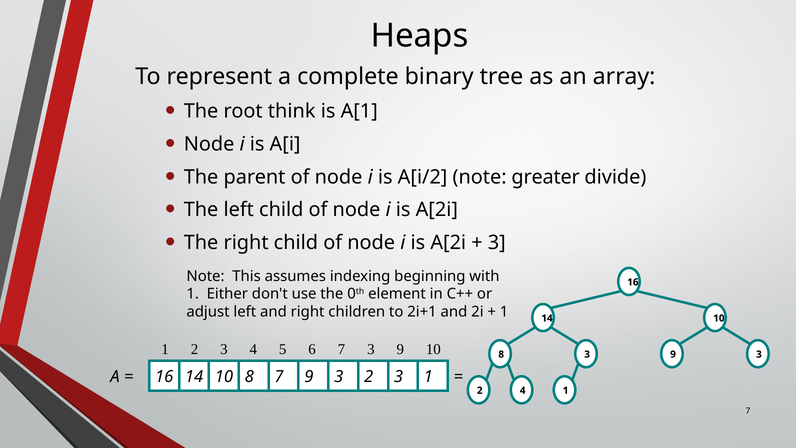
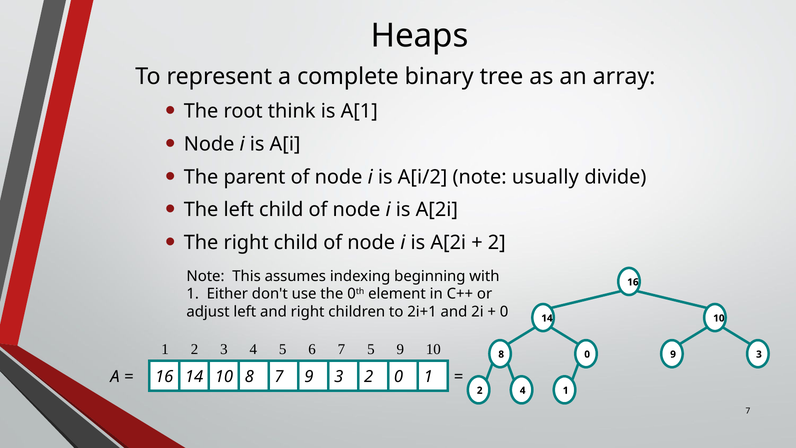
greater: greater -> usually
3 at (497, 243): 3 -> 2
1 at (504, 312): 1 -> 0
5 3: 3 -> 5
8 3: 3 -> 0
2 3: 3 -> 0
